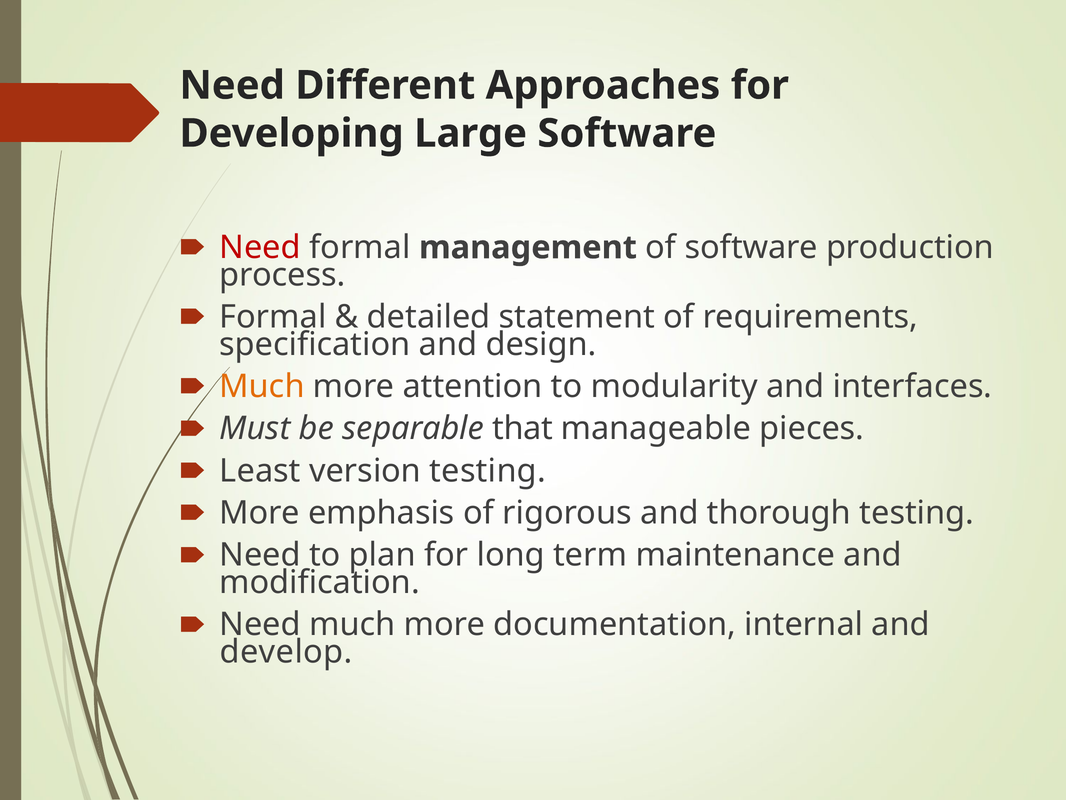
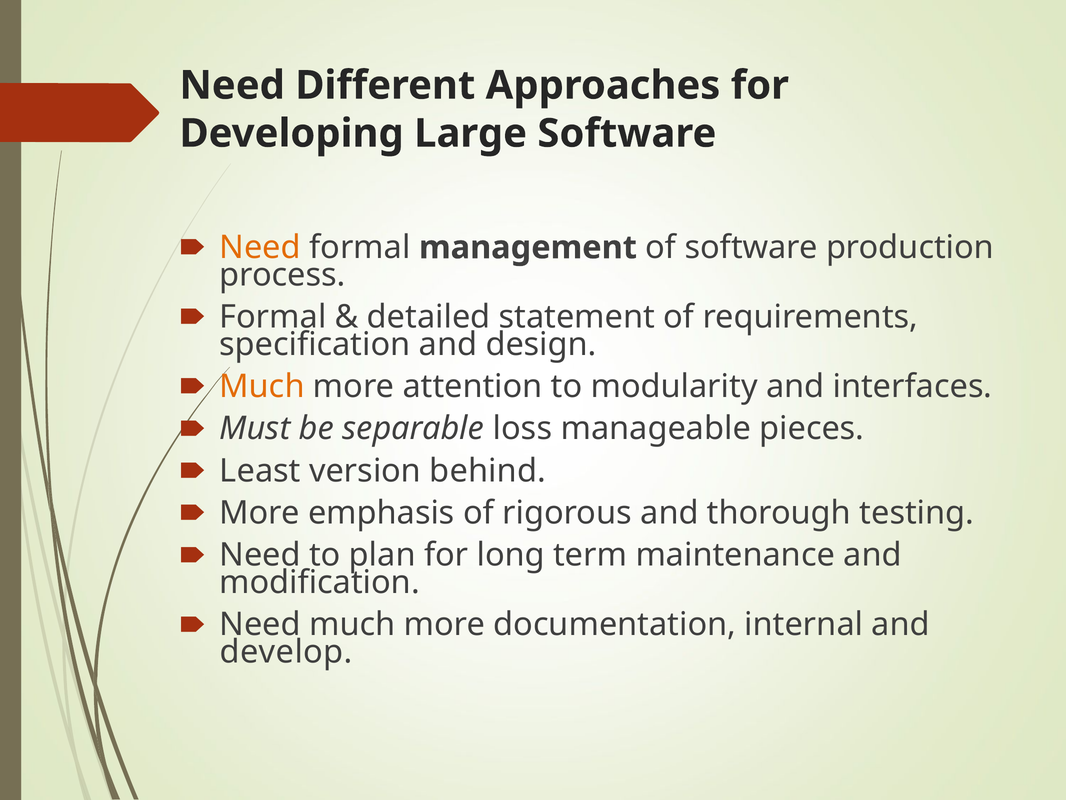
Need at (260, 247) colour: red -> orange
that: that -> loss
version testing: testing -> behind
